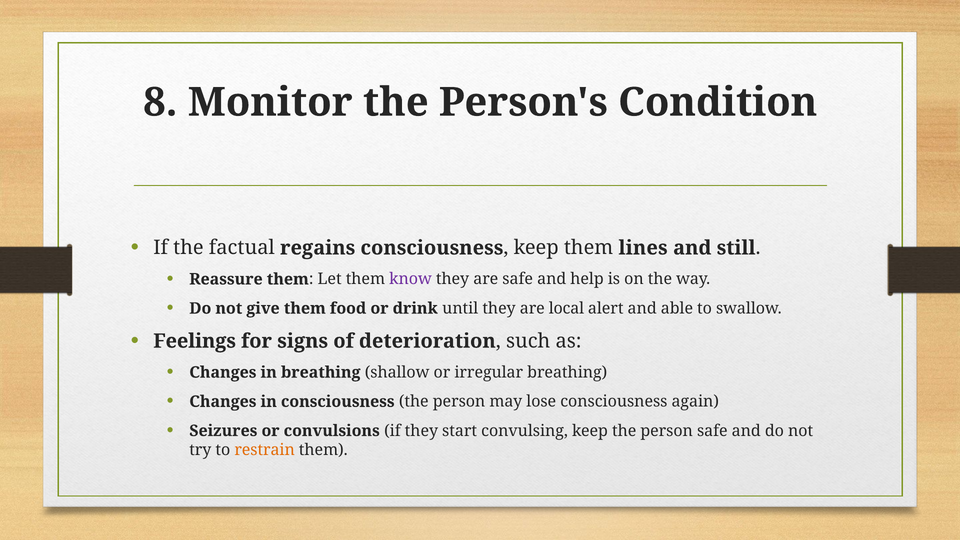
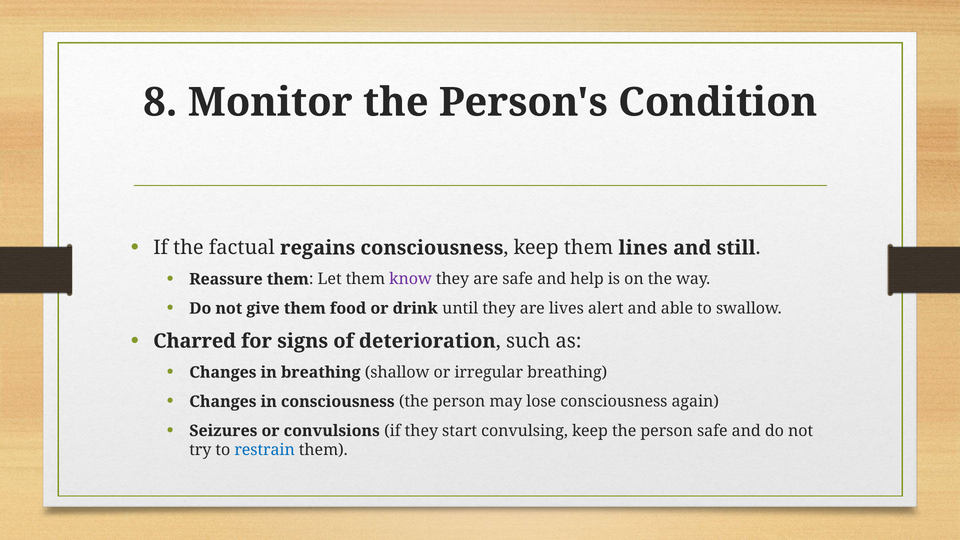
local: local -> lives
Feelings: Feelings -> Charred
restrain colour: orange -> blue
